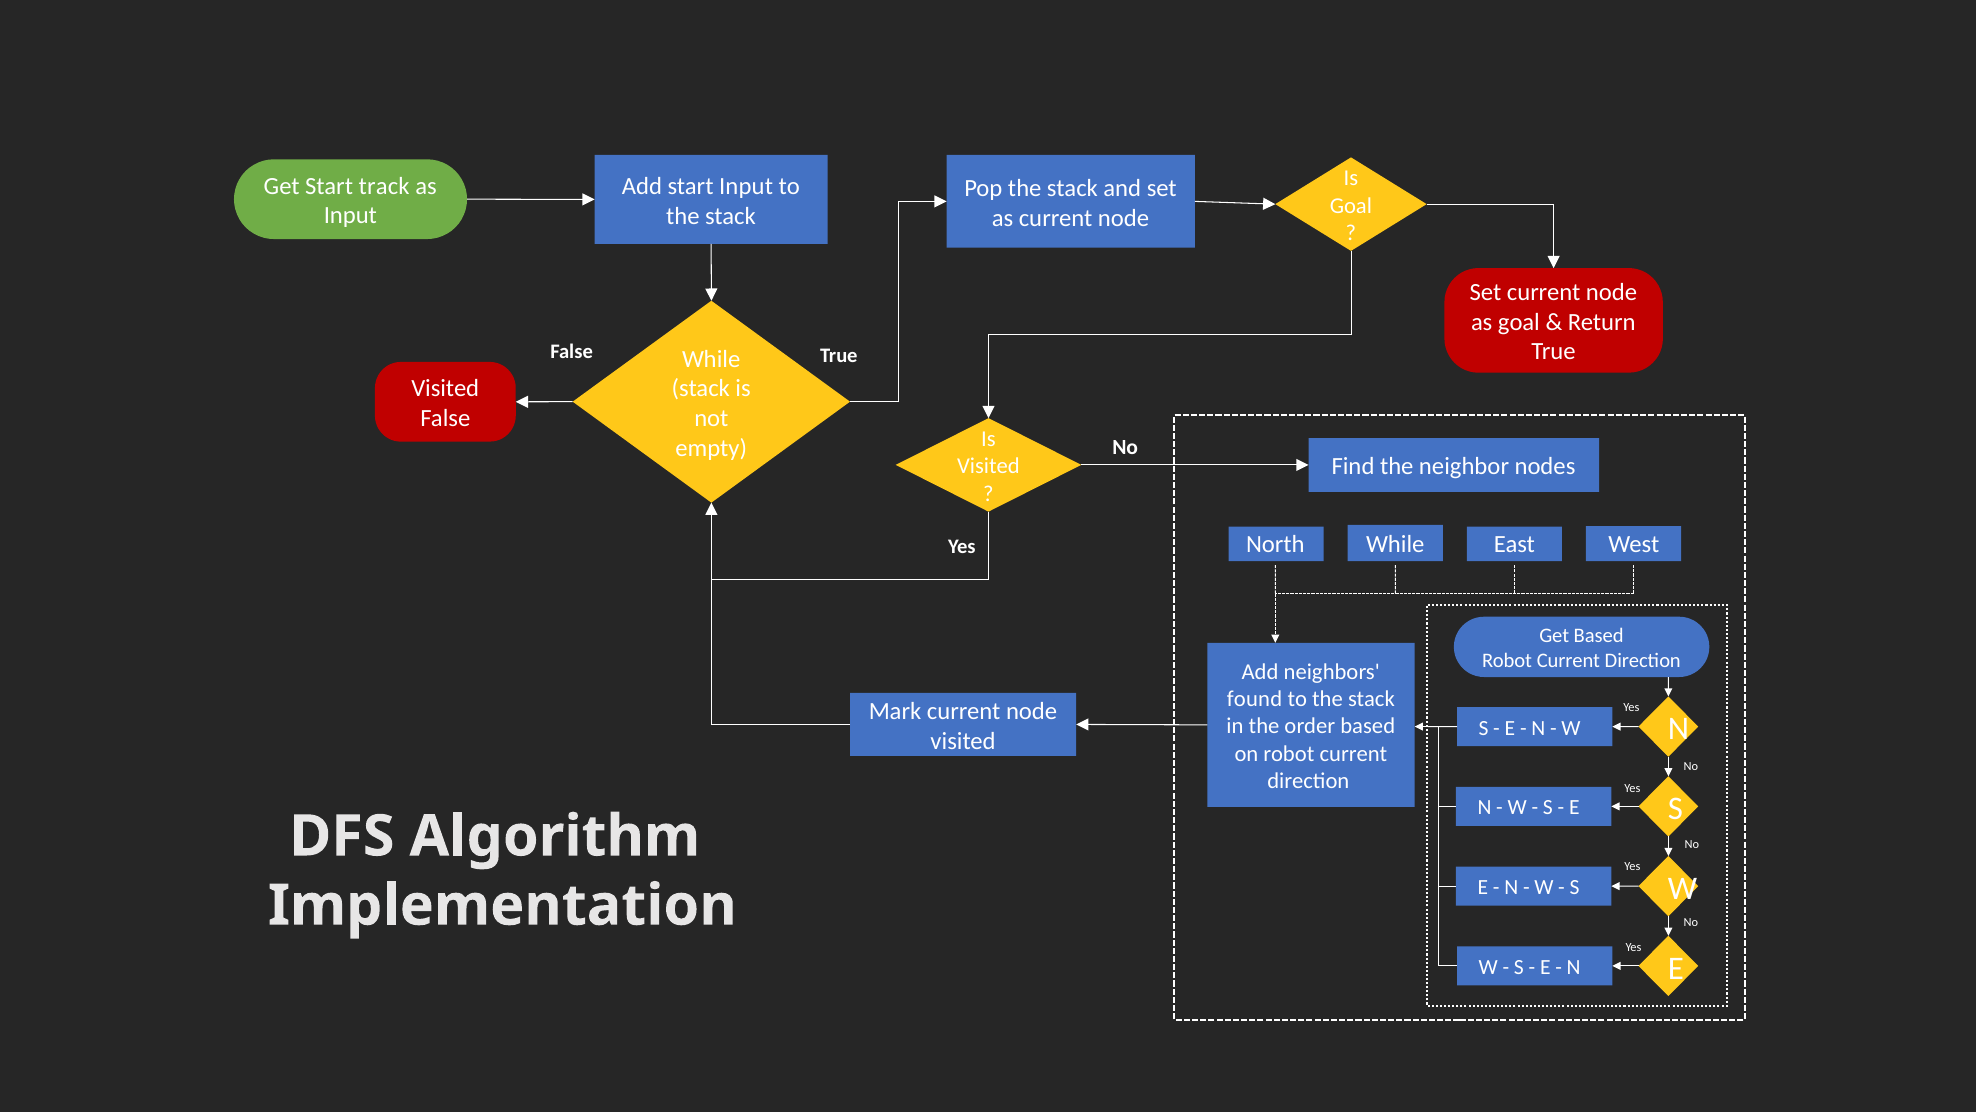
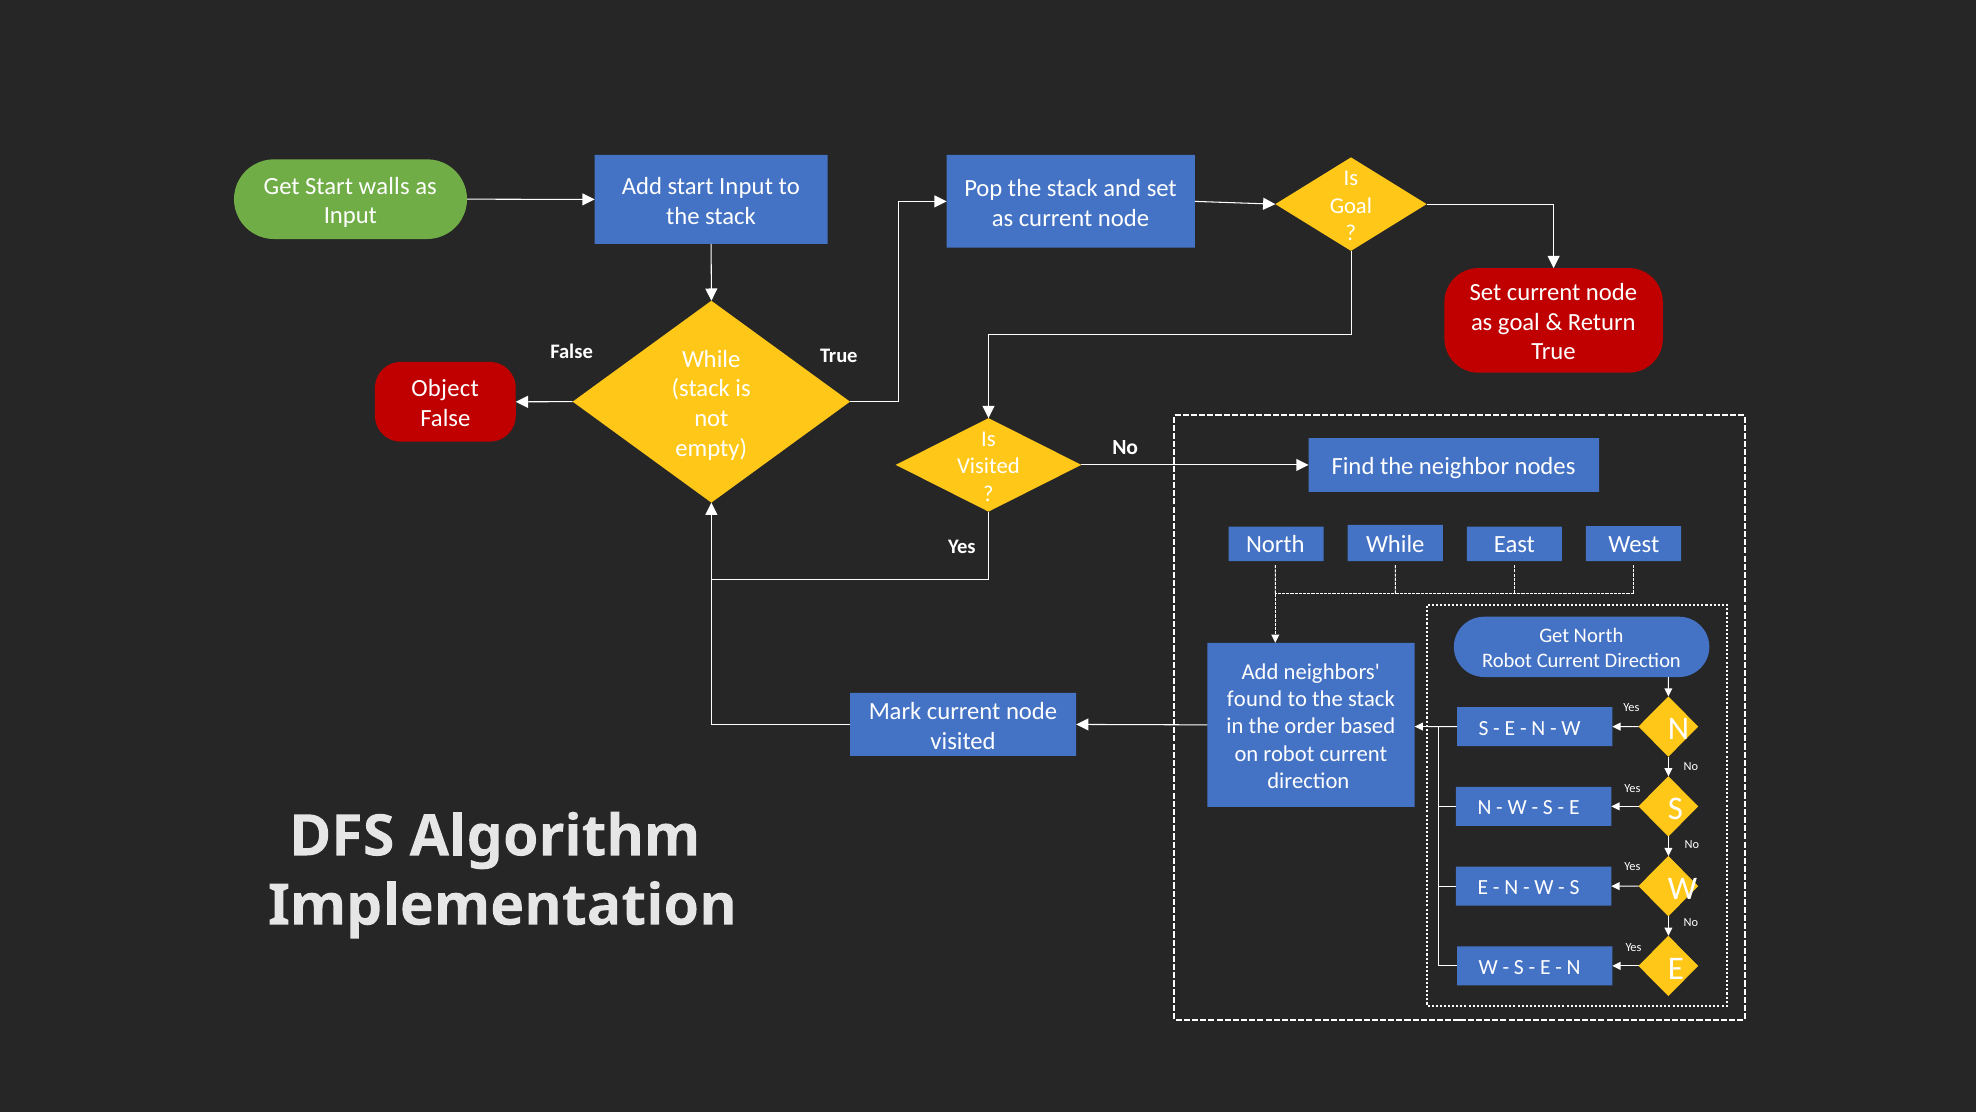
track: track -> walls
Visited at (445, 388): Visited -> Object
Get Based: Based -> North
